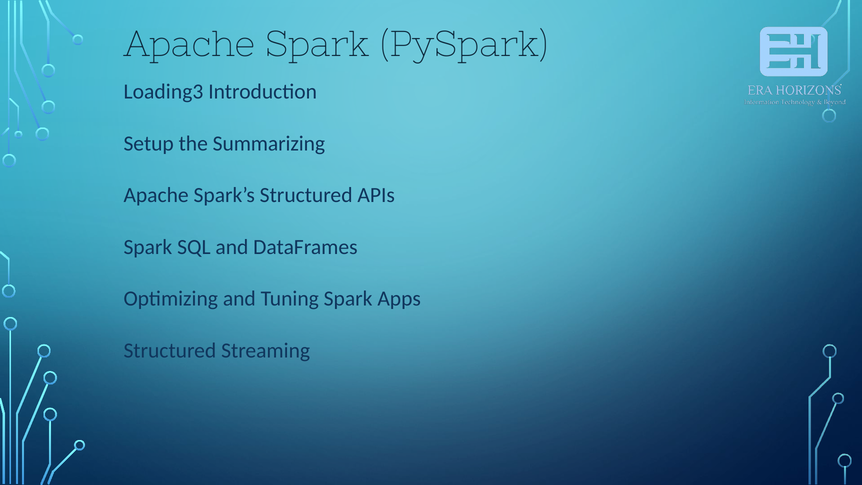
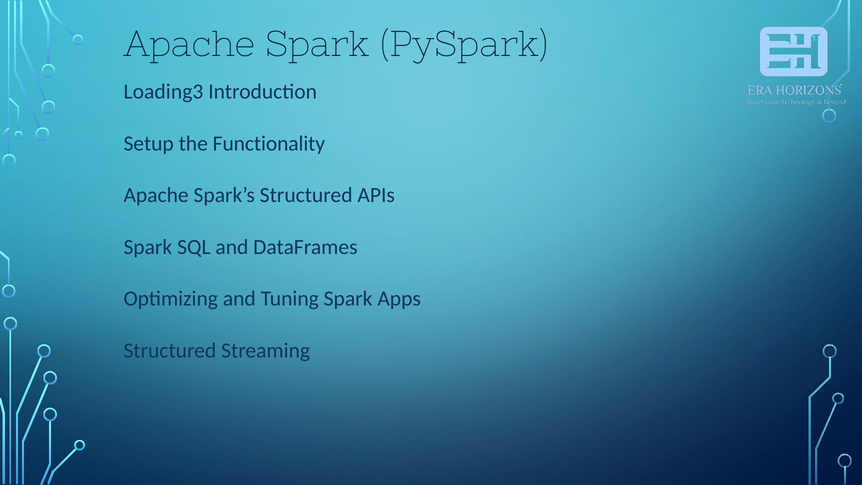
Summarizing: Summarizing -> Functionality
